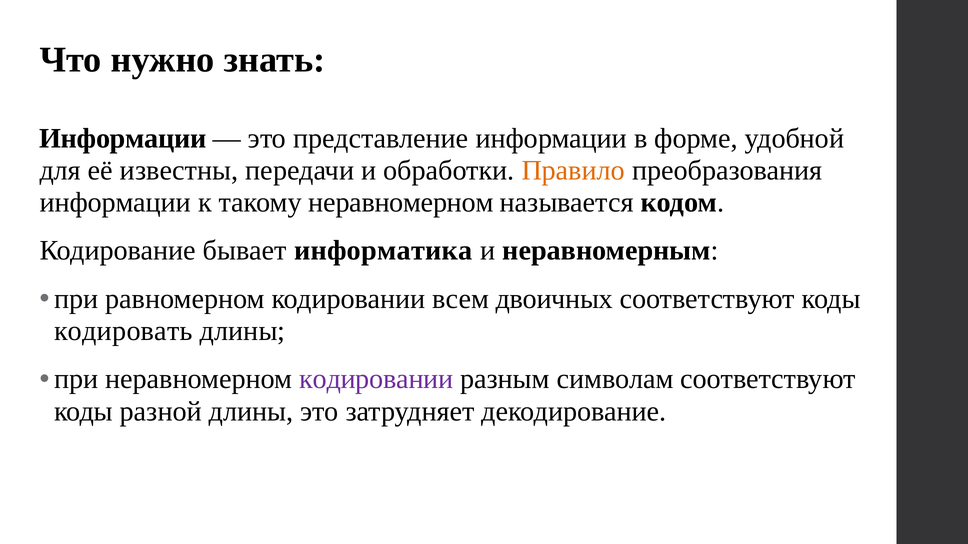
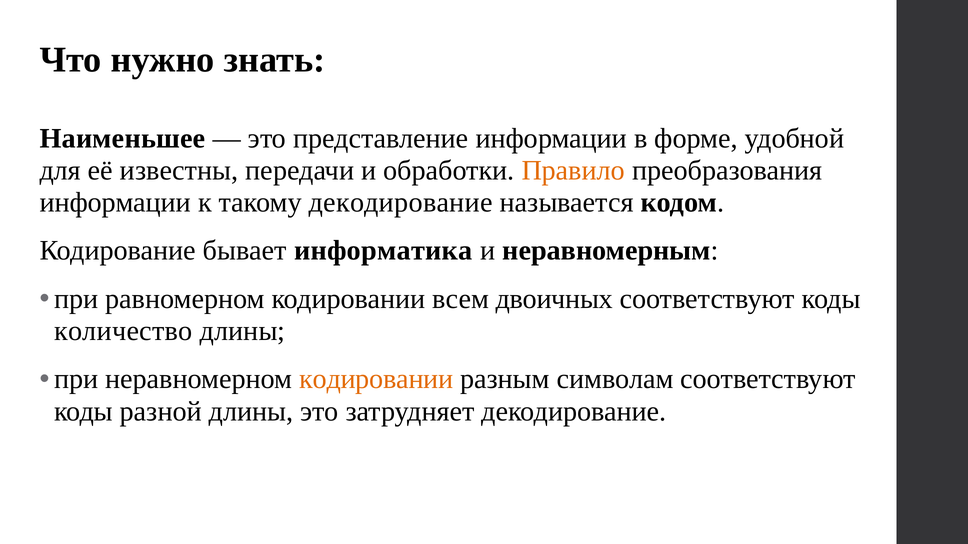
Информации at (123, 138): Информации -> Наименьшее
такому неравномерном: неравномерном -> декодирование
кодировать: кодировать -> количество
кодировании at (376, 379) colour: purple -> orange
